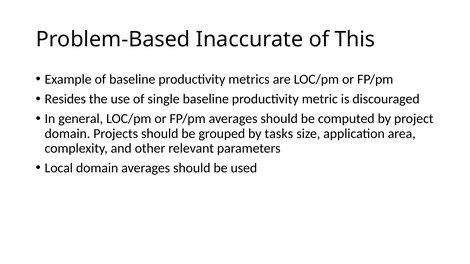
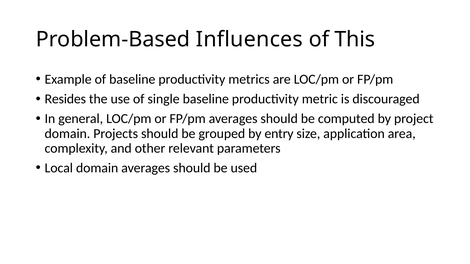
Inaccurate: Inaccurate -> Influences
tasks: tasks -> entry
